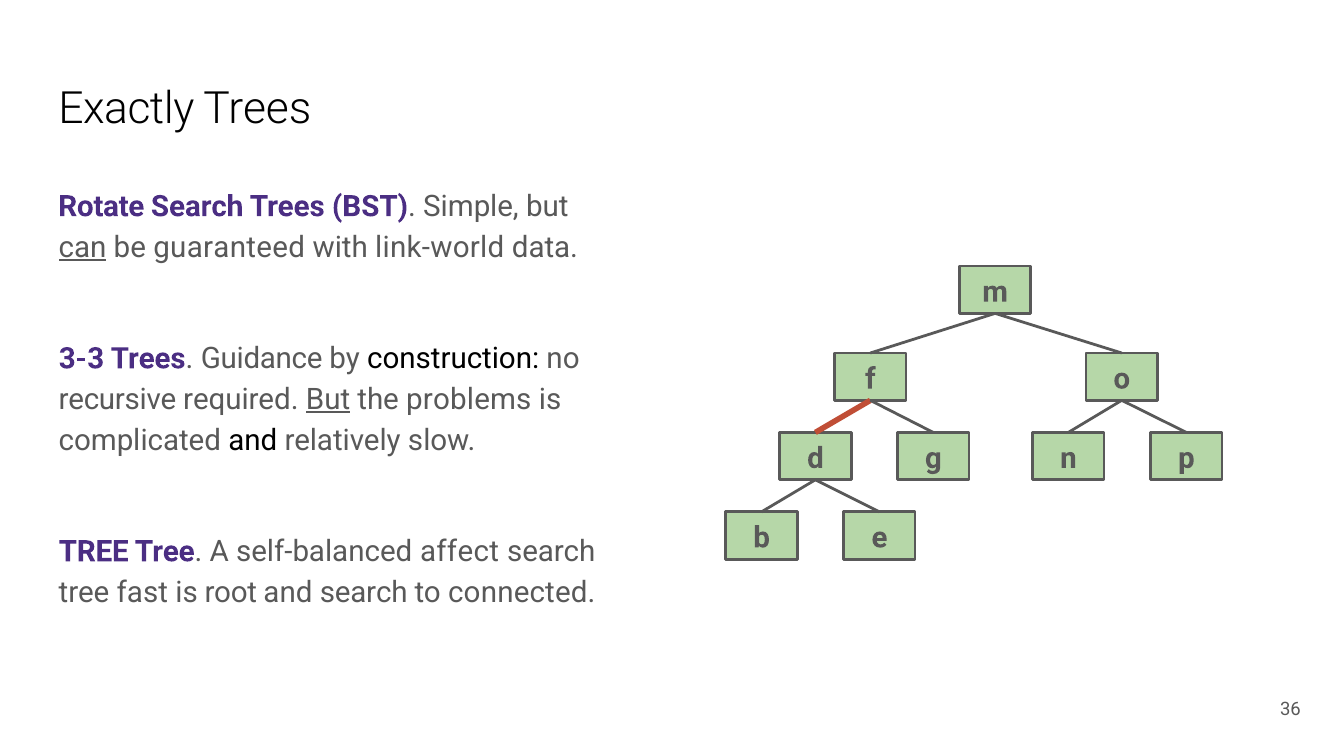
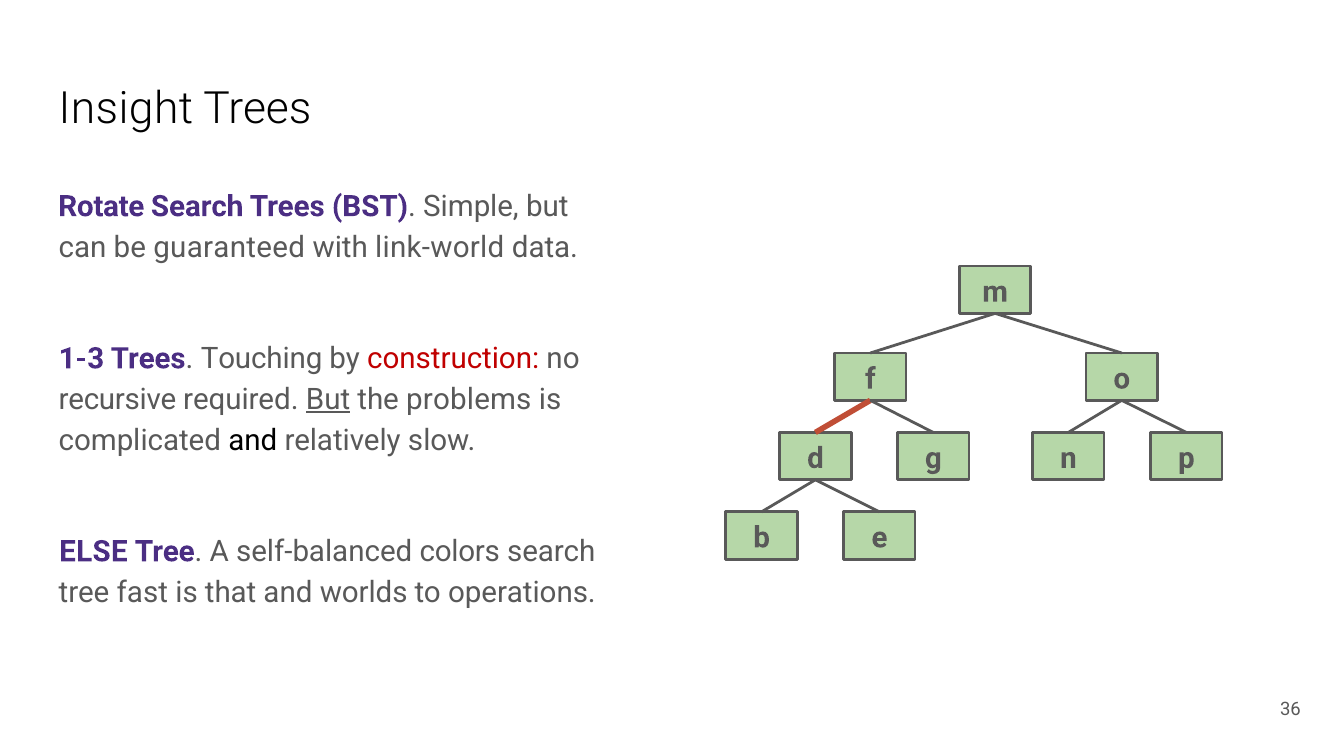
Exactly: Exactly -> Insight
can underline: present -> none
3-3: 3-3 -> 1-3
Guidance: Guidance -> Touching
construction colour: black -> red
TREE at (94, 551): TREE -> ELSE
affect: affect -> colors
root: root -> that
and search: search -> worlds
connected: connected -> operations
